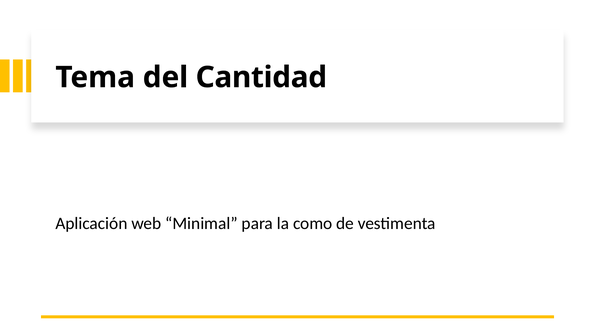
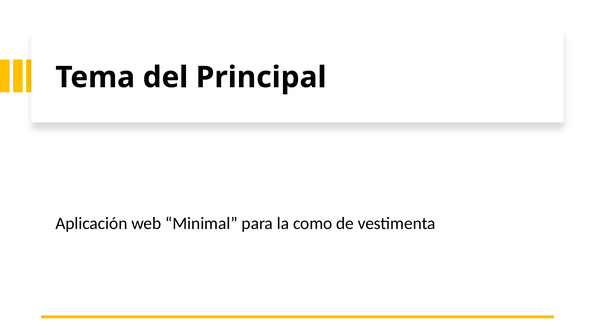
Cantidad: Cantidad -> Principal
